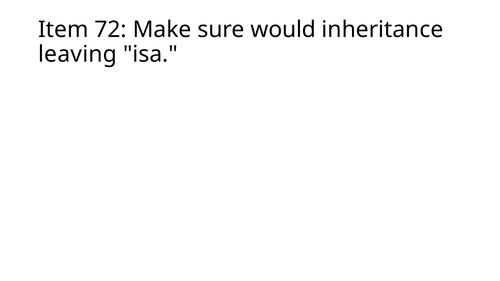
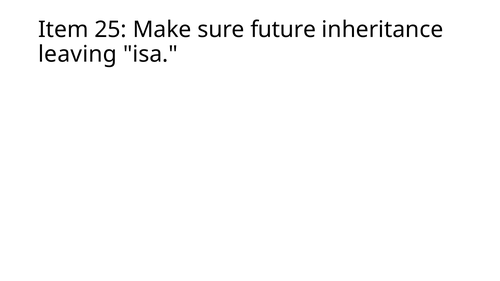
72: 72 -> 25
would: would -> future
